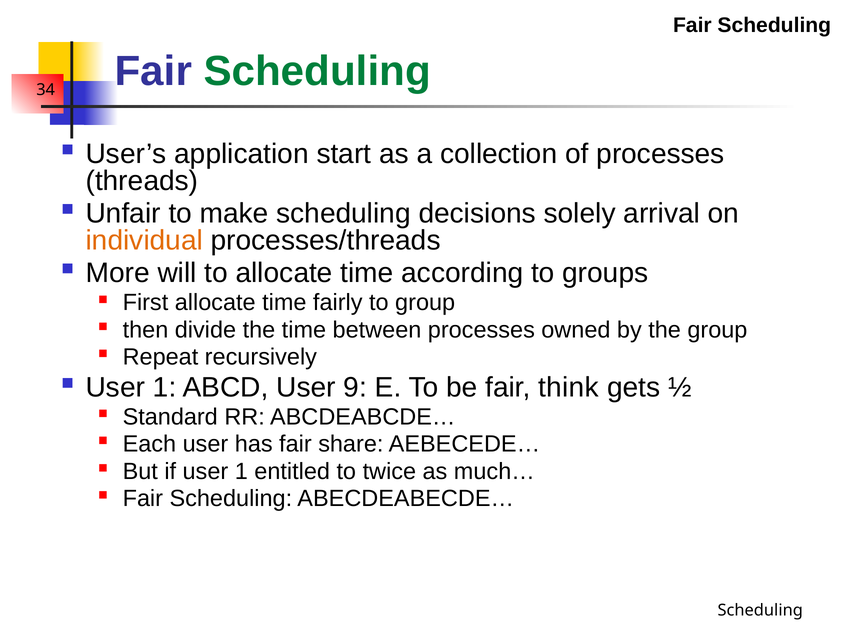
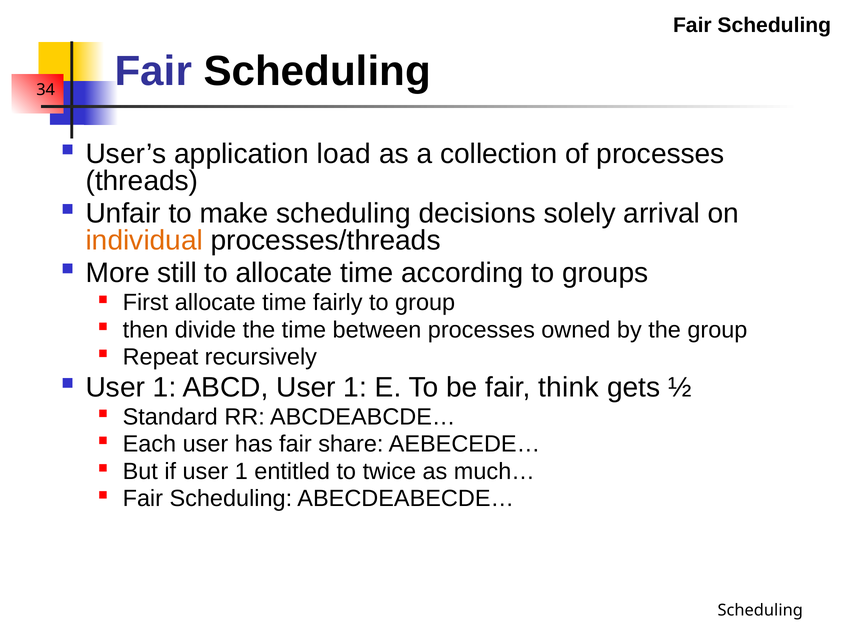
Scheduling at (317, 71) colour: green -> black
start: start -> load
will: will -> still
ABCD User 9: 9 -> 1
